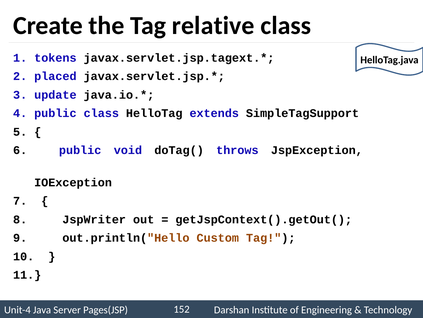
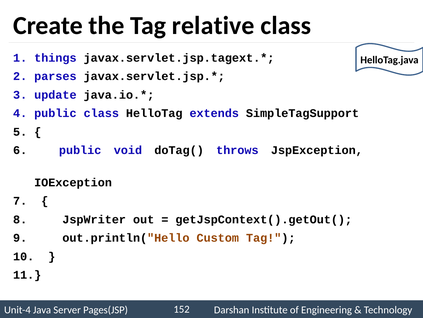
tokens: tokens -> things
placed: placed -> parses
